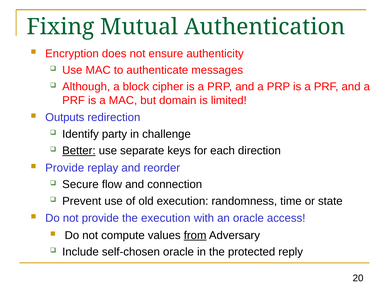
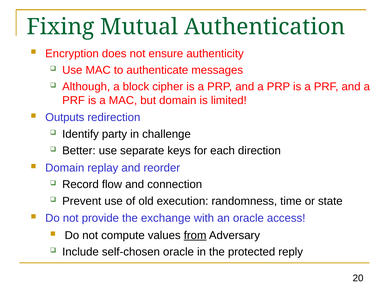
Better underline: present -> none
Provide at (65, 168): Provide -> Domain
Secure: Secure -> Record
the execution: execution -> exchange
